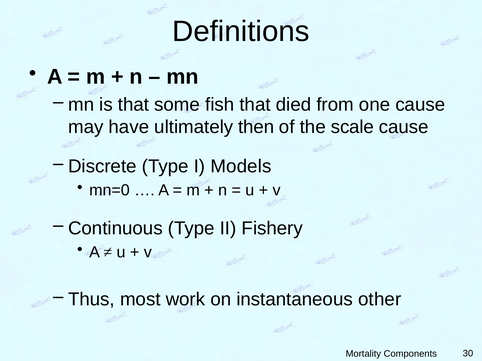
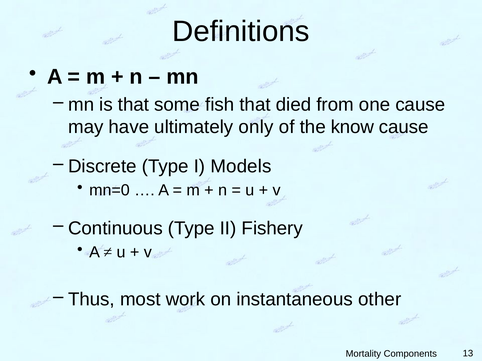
then: then -> only
scale: scale -> know
30: 30 -> 13
